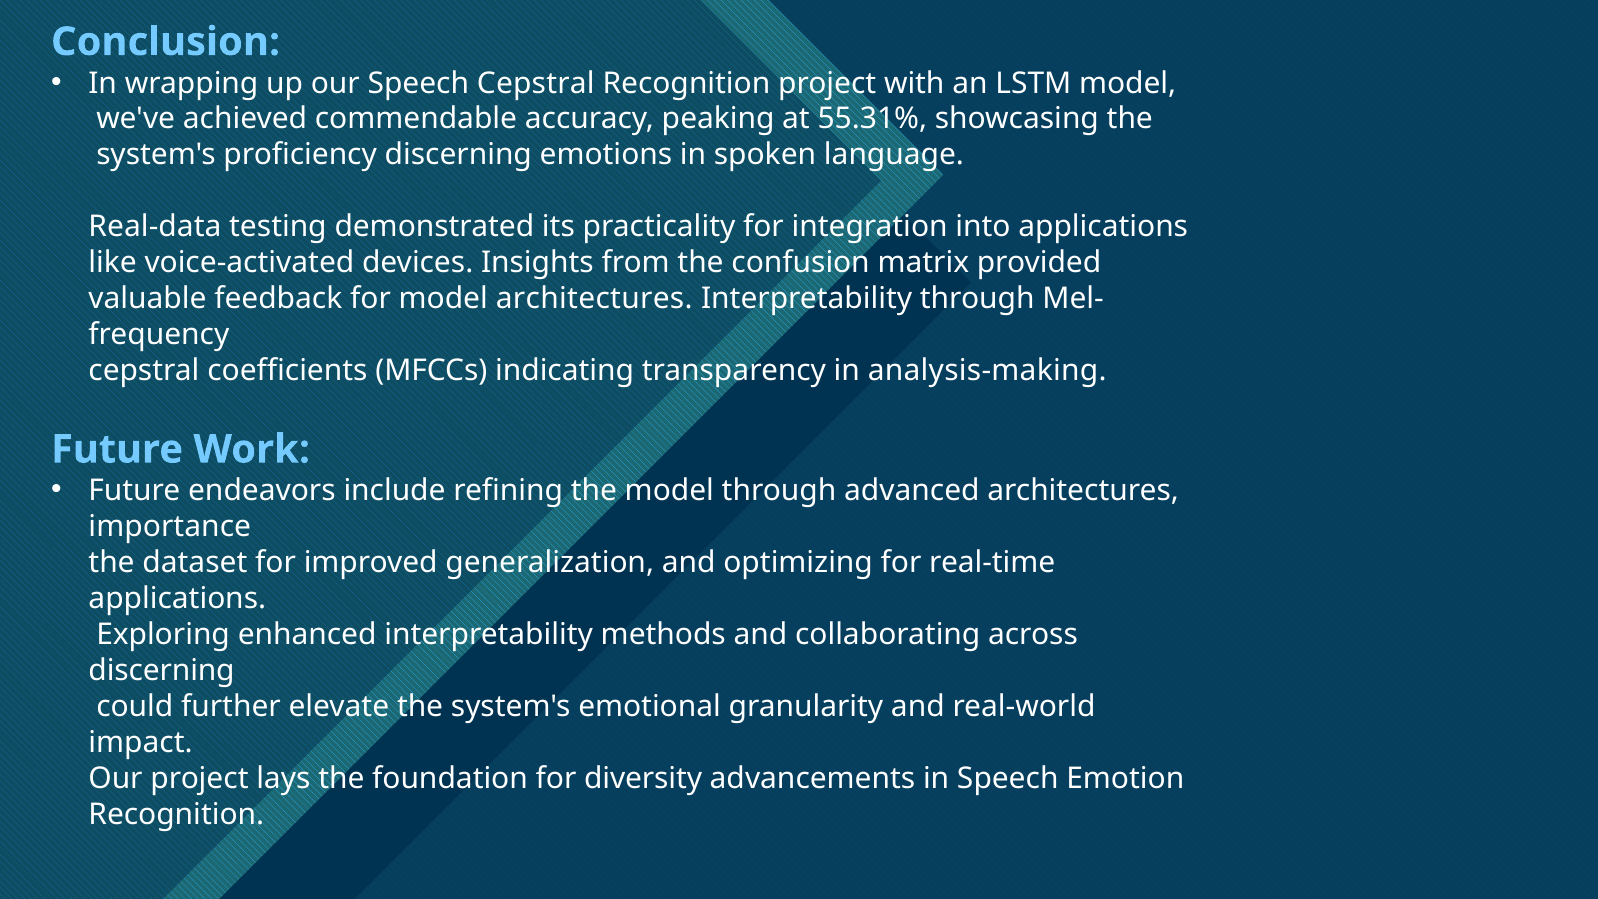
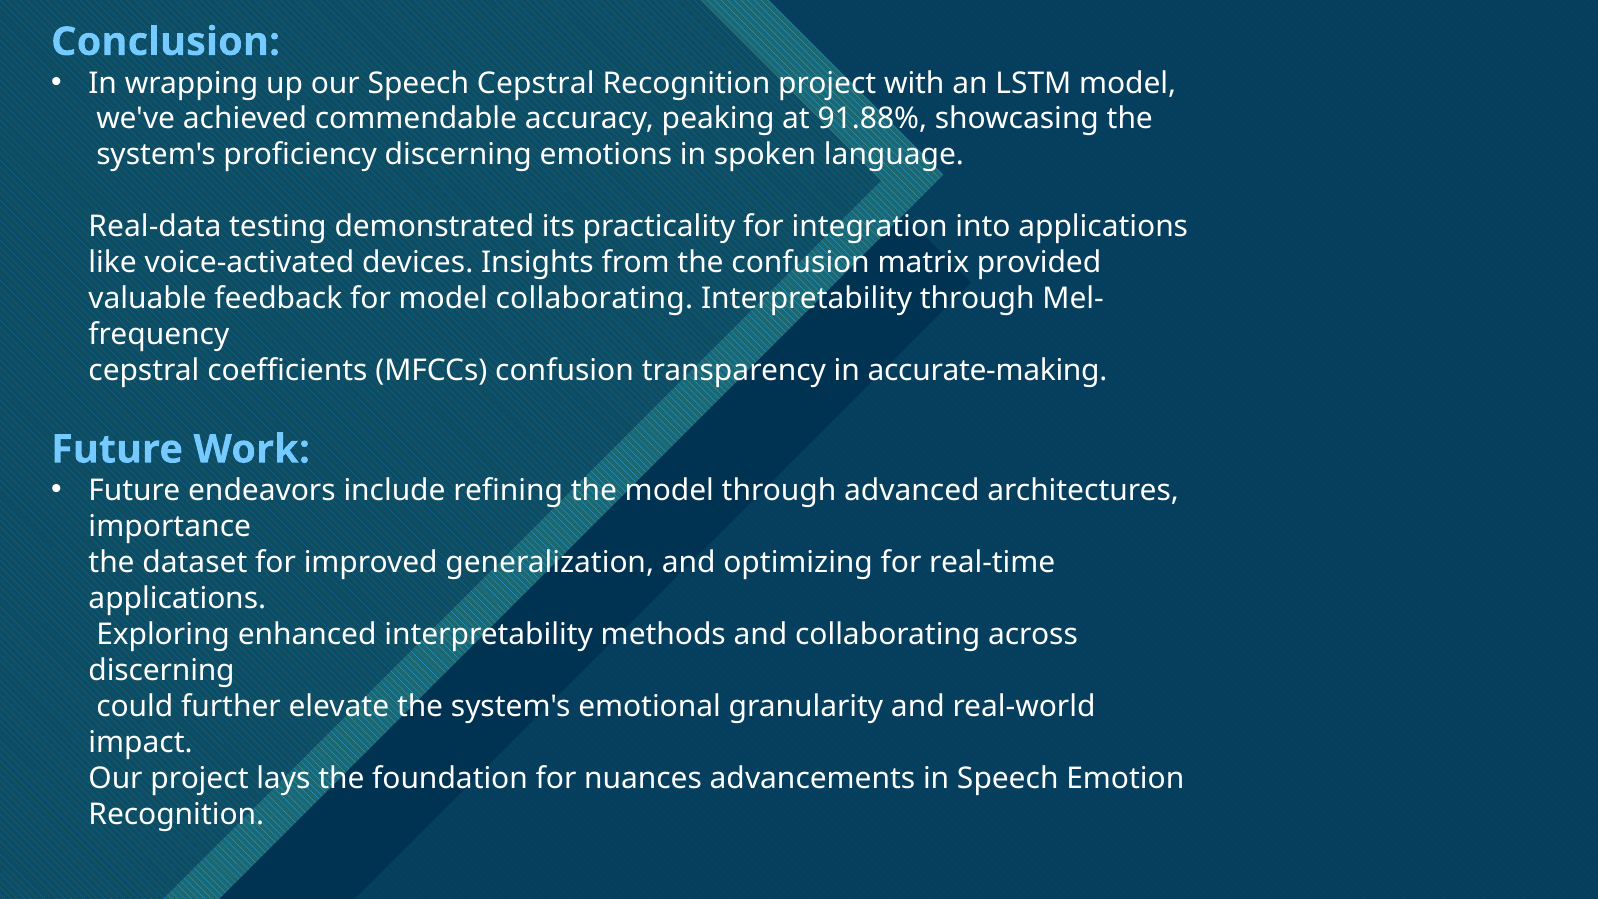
55.31%: 55.31% -> 91.88%
model architectures: architectures -> collaborating
MFCCs indicating: indicating -> confusion
analysis-making: analysis-making -> accurate-making
diversity: diversity -> nuances
